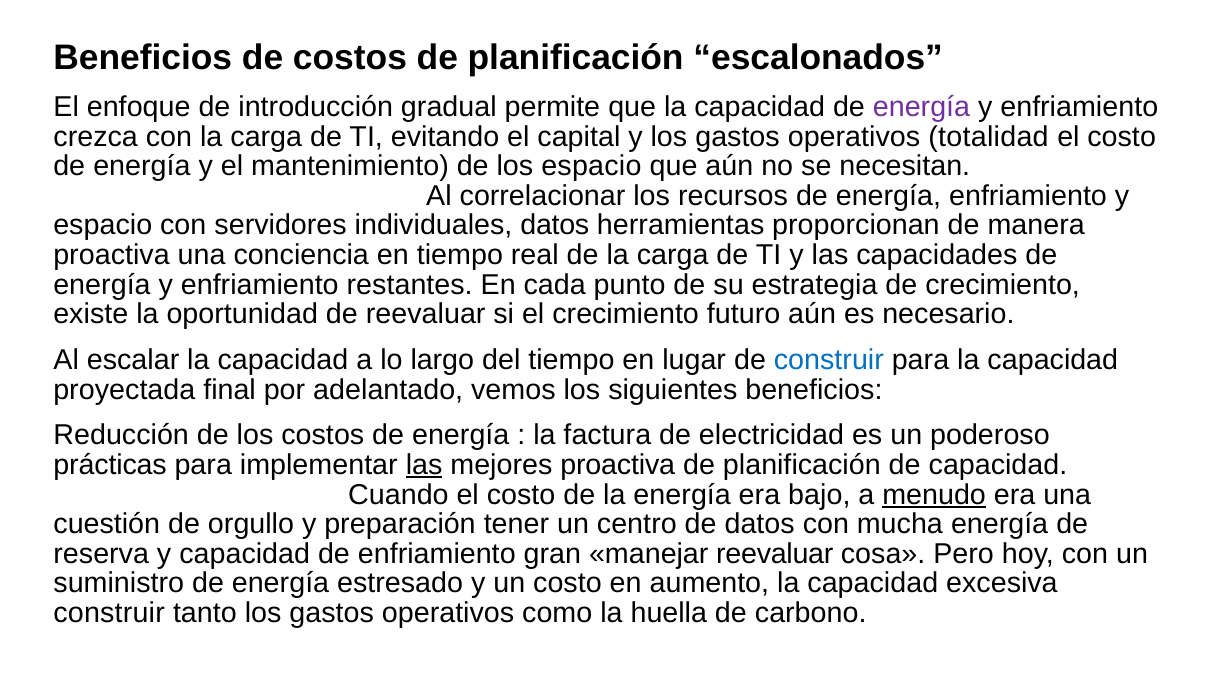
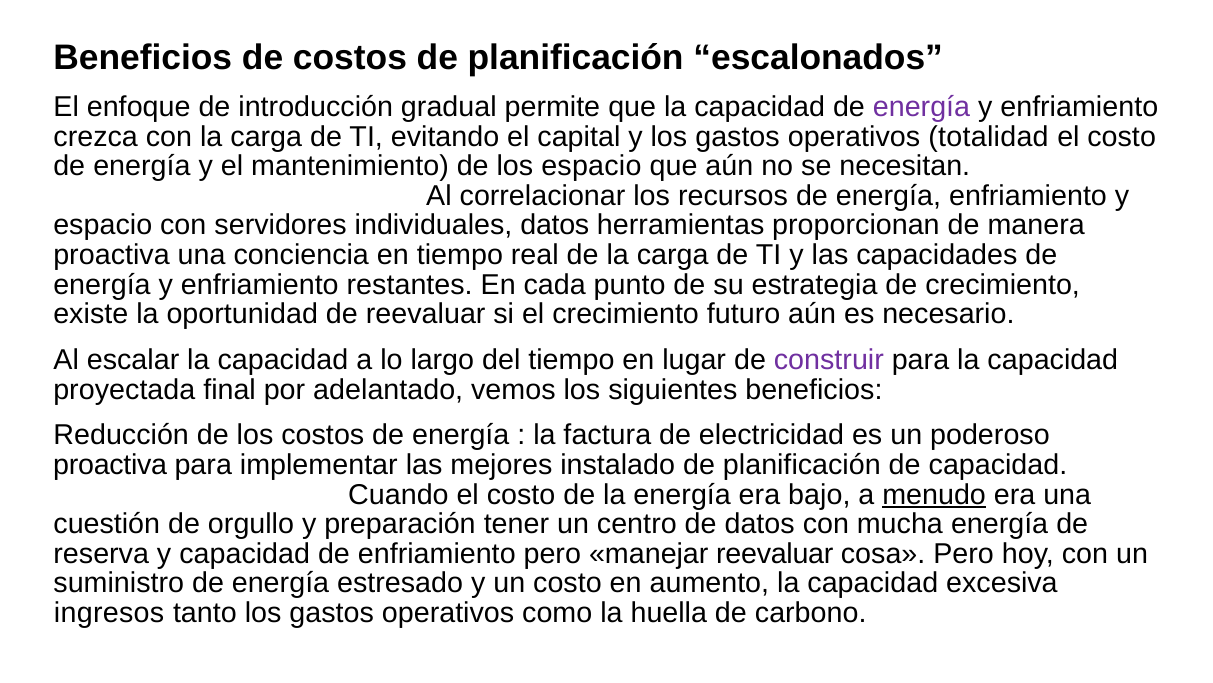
construir at (829, 360) colour: blue -> purple
prácticas at (110, 465): prácticas -> proactiva
las at (424, 465) underline: present -> none
mejores proactiva: proactiva -> instalado
enfriamiento gran: gran -> pero
construir at (109, 612): construir -> ingresos
